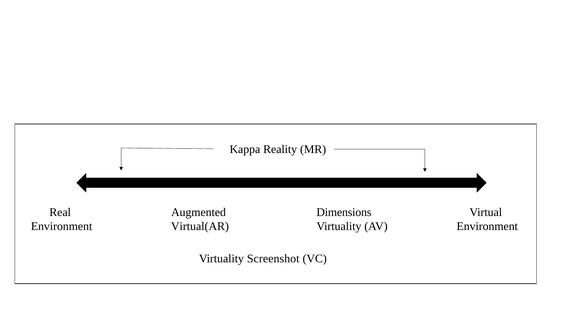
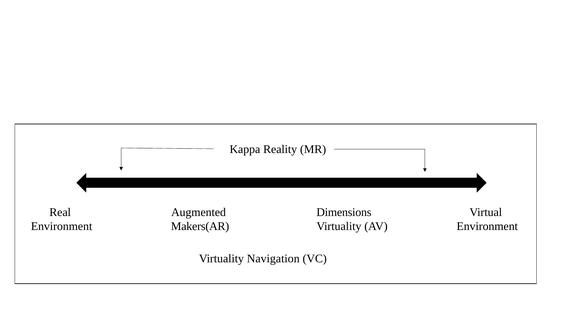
Virtual(AR: Virtual(AR -> Makers(AR
Screenshot: Screenshot -> Navigation
